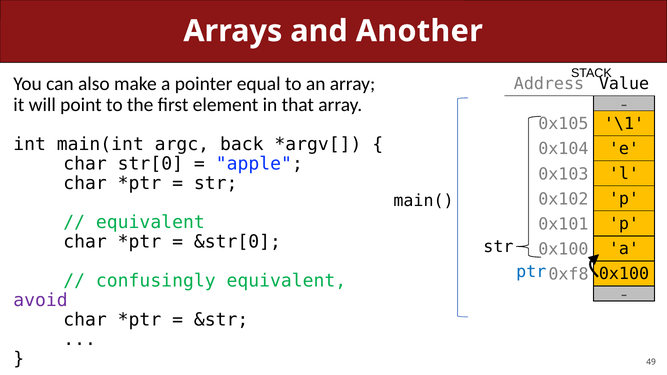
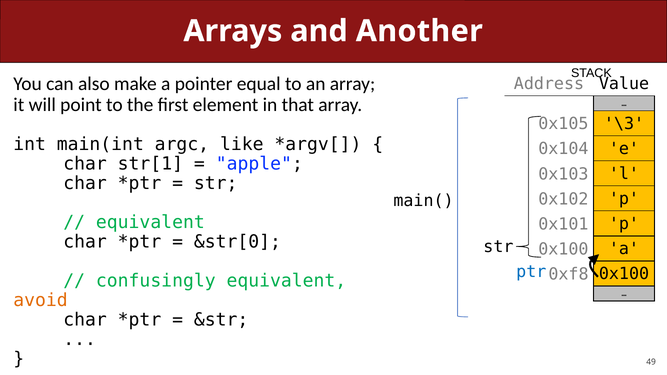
\1: \1 -> \3
back: back -> like
str[0: str[0 -> str[1
avoid colour: purple -> orange
